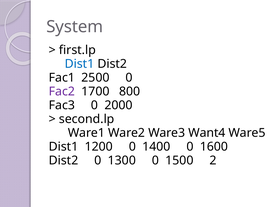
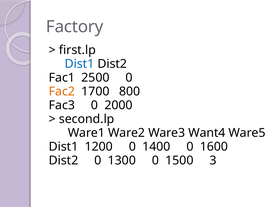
System: System -> Factory
Fac2 colour: purple -> orange
2: 2 -> 3
